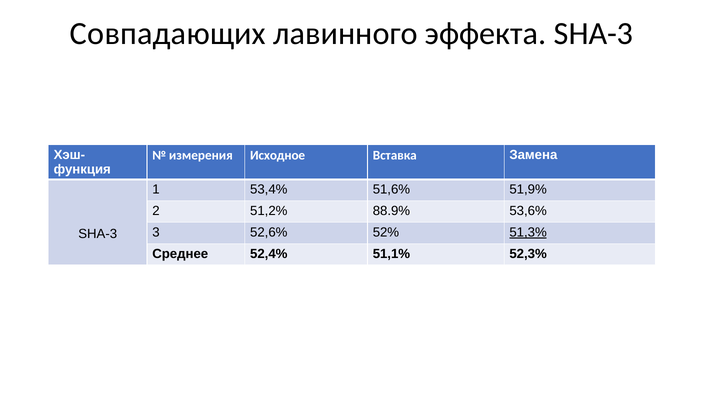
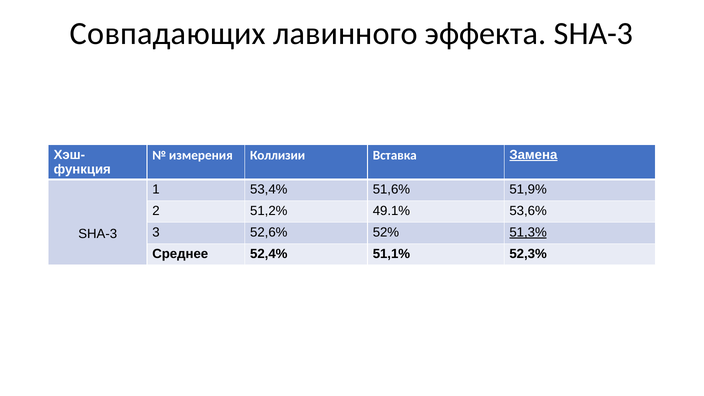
Исходное: Исходное -> Коллизии
Замена underline: none -> present
88.9%: 88.9% -> 49.1%
